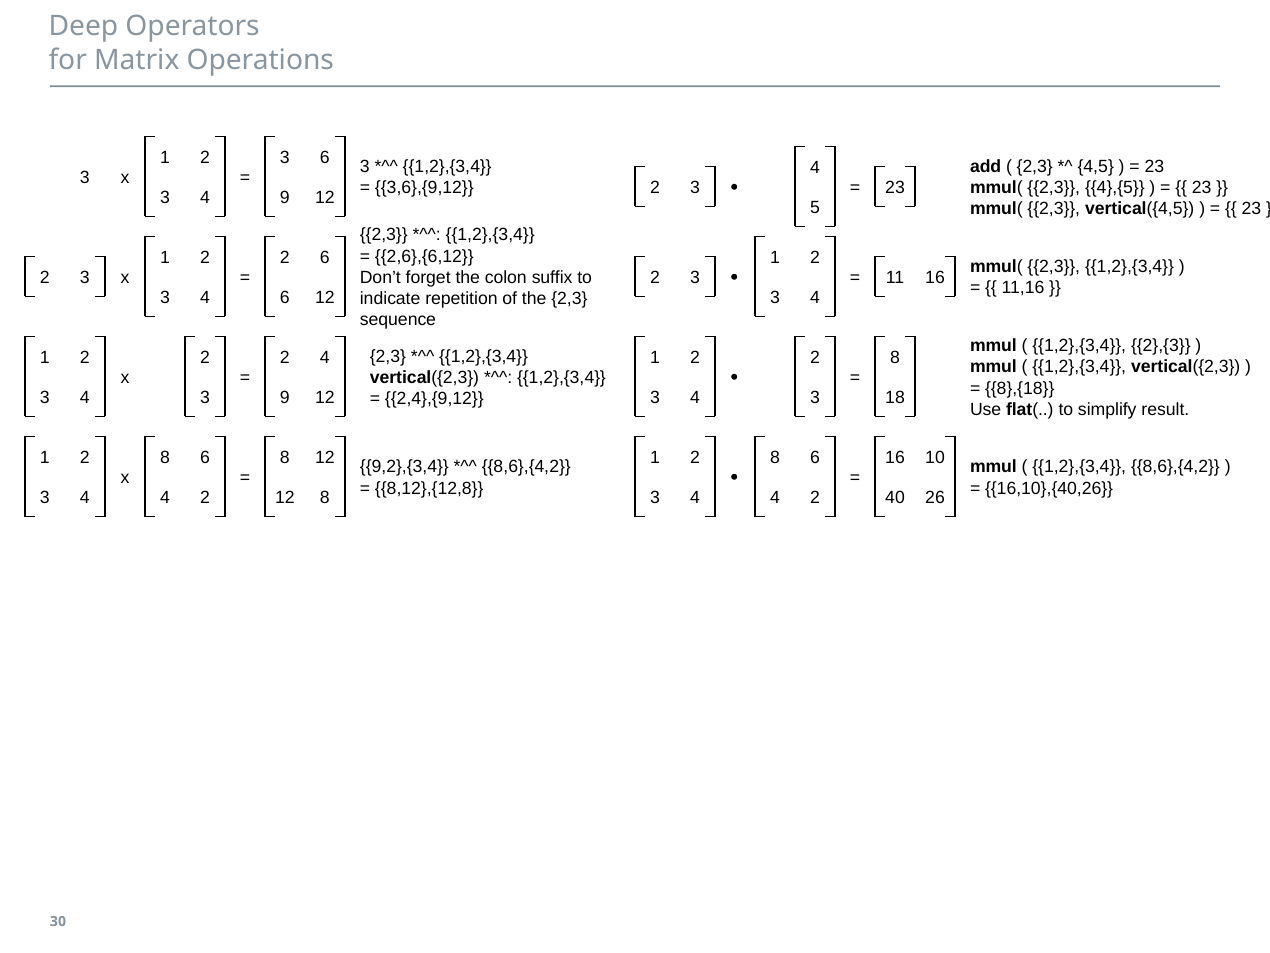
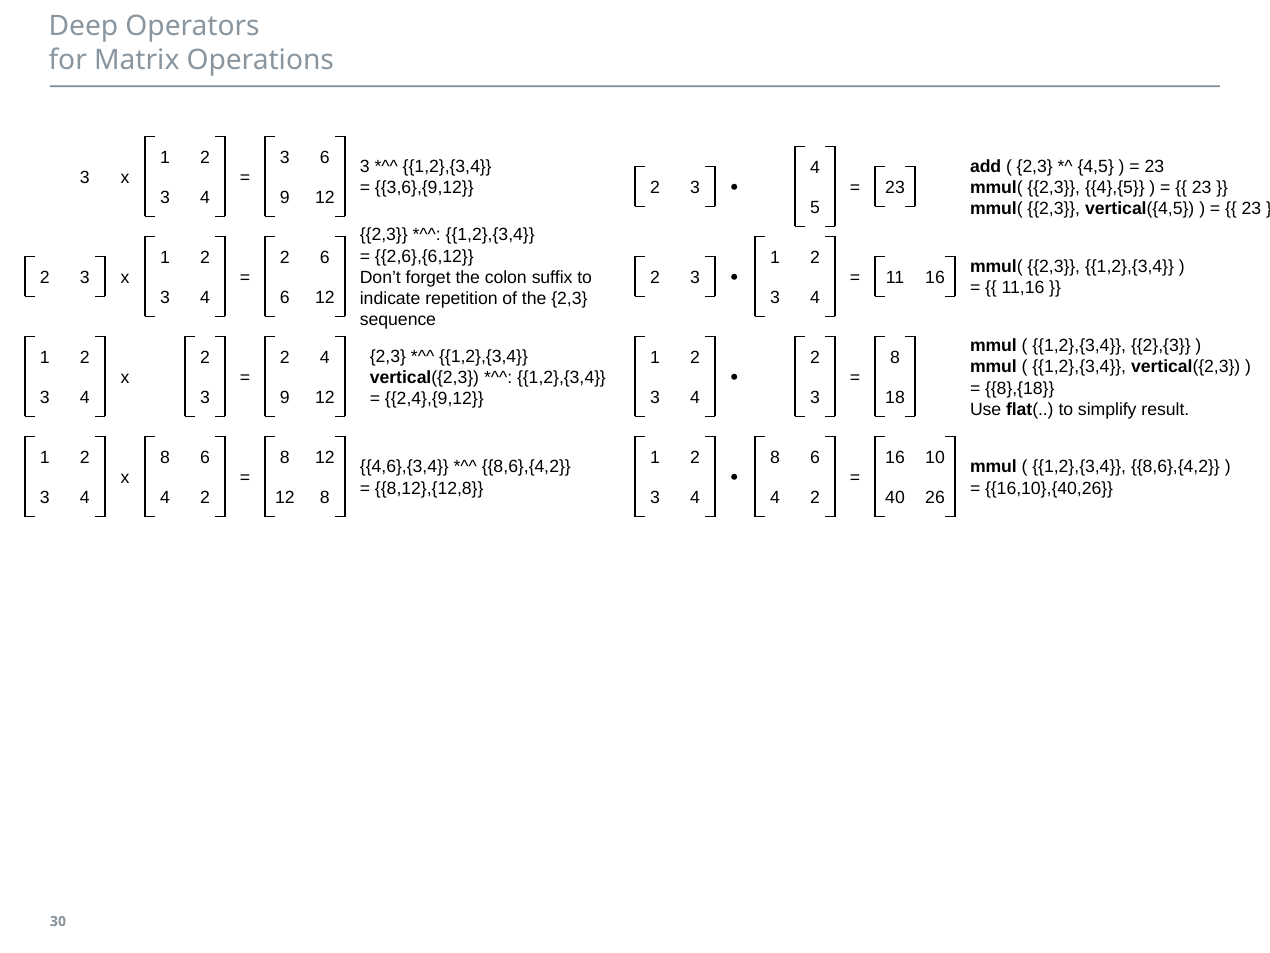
9,2},{3,4: 9,2},{3,4 -> 4,6},{3,4
